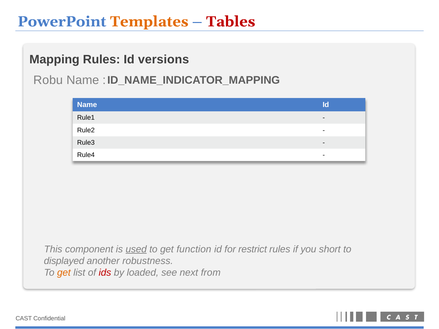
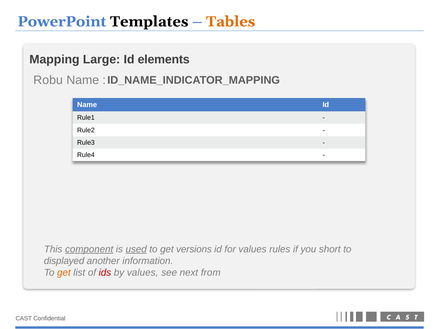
Templates colour: orange -> black
Tables colour: red -> orange
Mapping Rules: Rules -> Large
versions: versions -> elements
component underline: none -> present
function: function -> versions
for restrict: restrict -> values
robustness: robustness -> information
by loaded: loaded -> values
